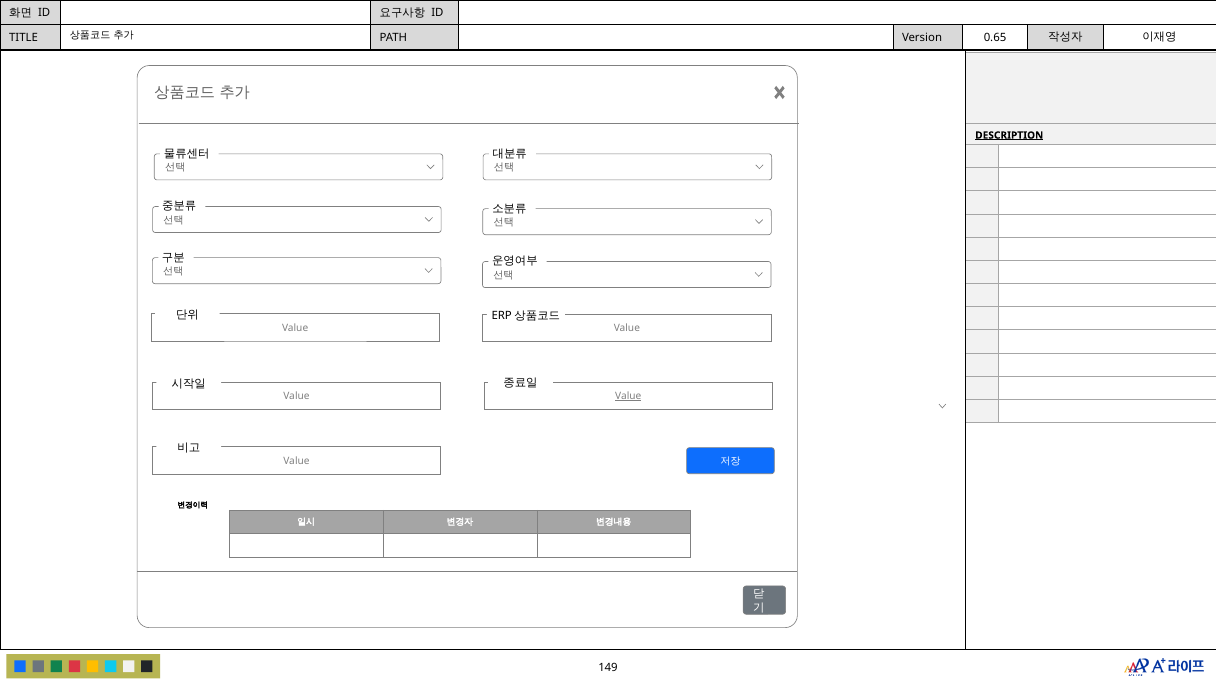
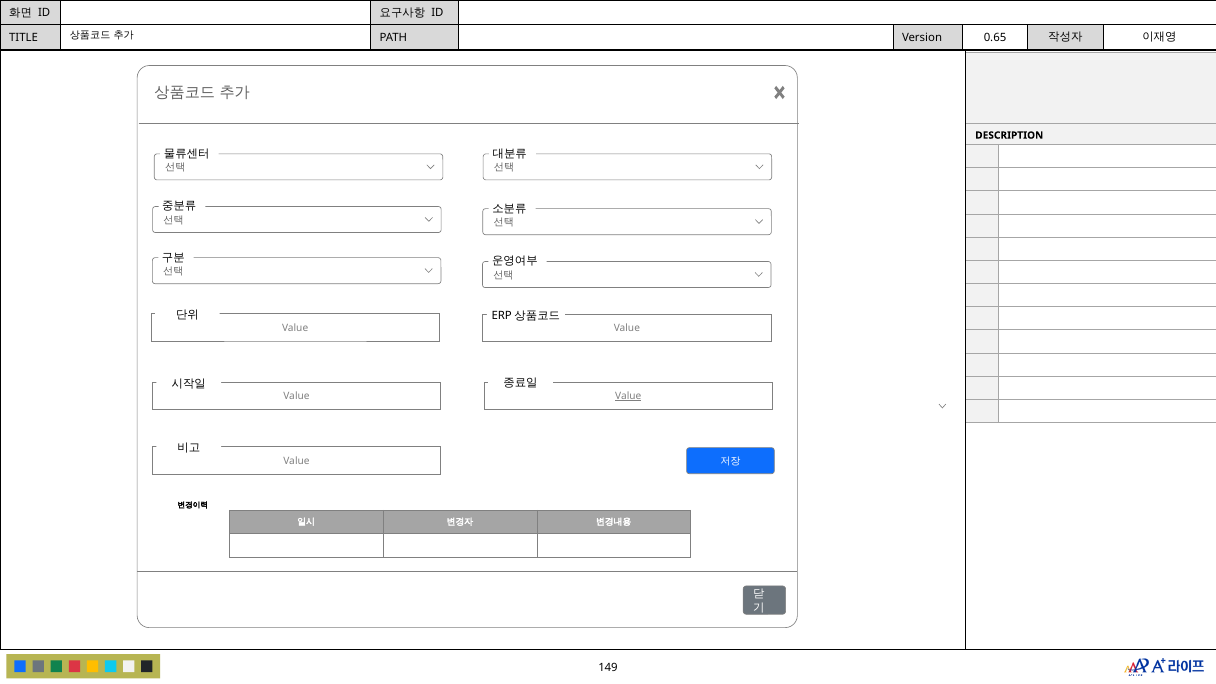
DESCRIPTION underline: present -> none
